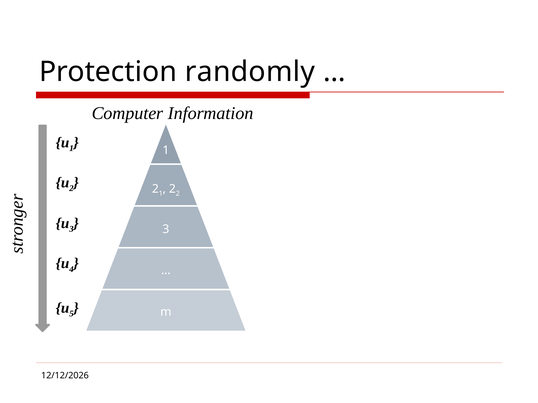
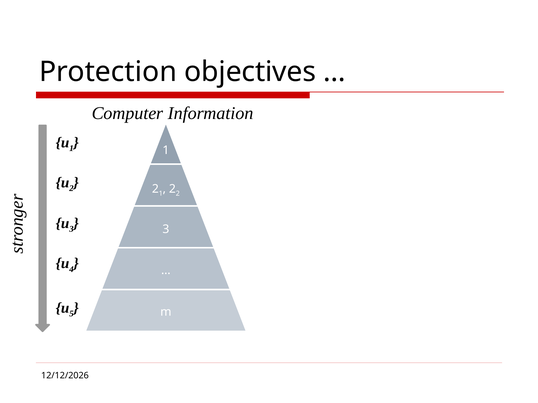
randomly: randomly -> objectives
